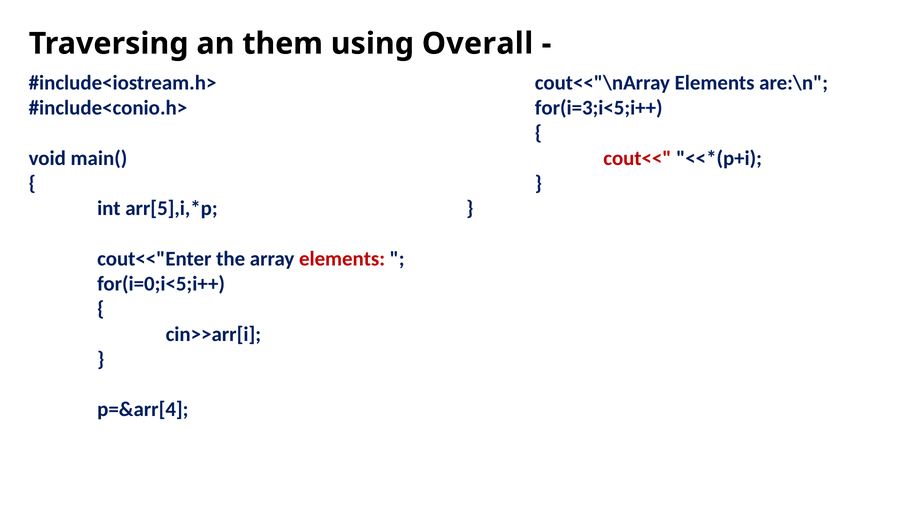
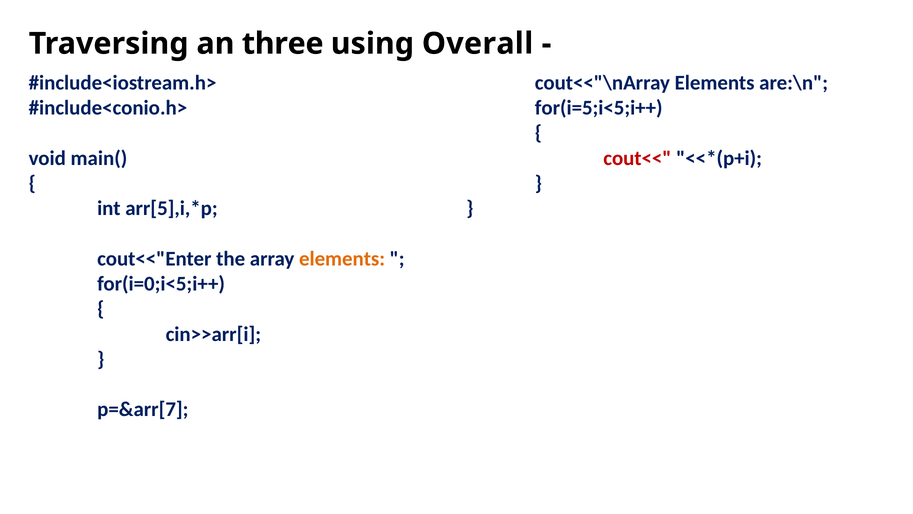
them: them -> three
for(i=3;i<5;i++: for(i=3;i<5;i++ -> for(i=5;i<5;i++
elements at (342, 259) colour: red -> orange
p=&arr[4: p=&arr[4 -> p=&arr[7
